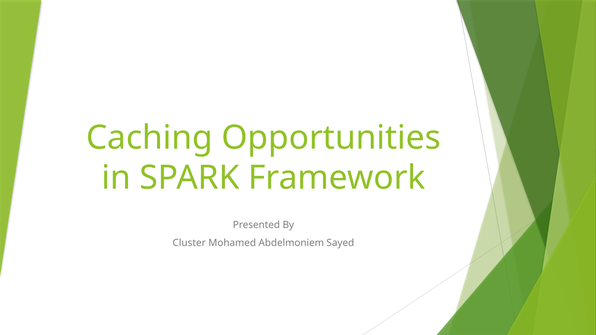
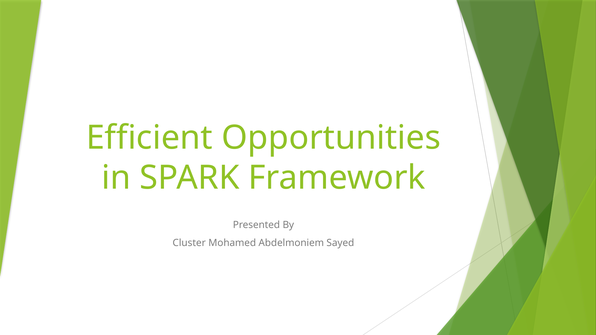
Caching: Caching -> Efficient
